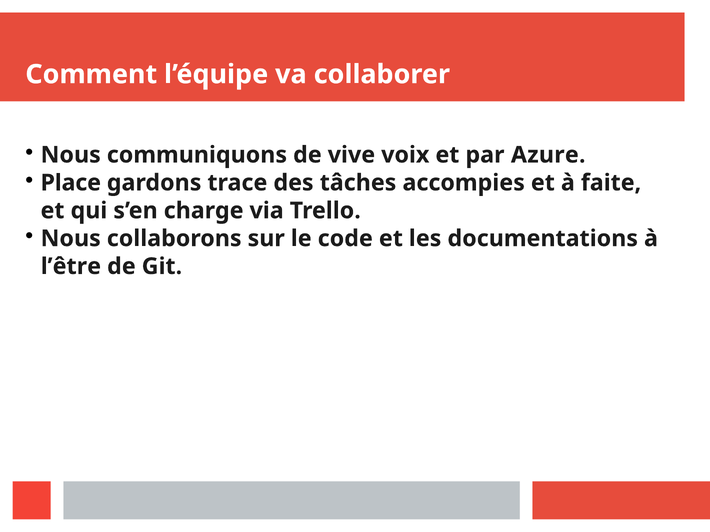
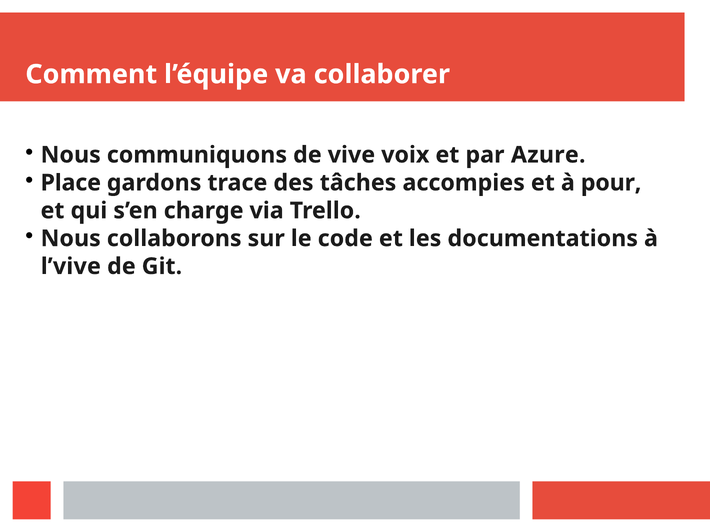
faite: faite -> pour
l’être: l’être -> l’vive
